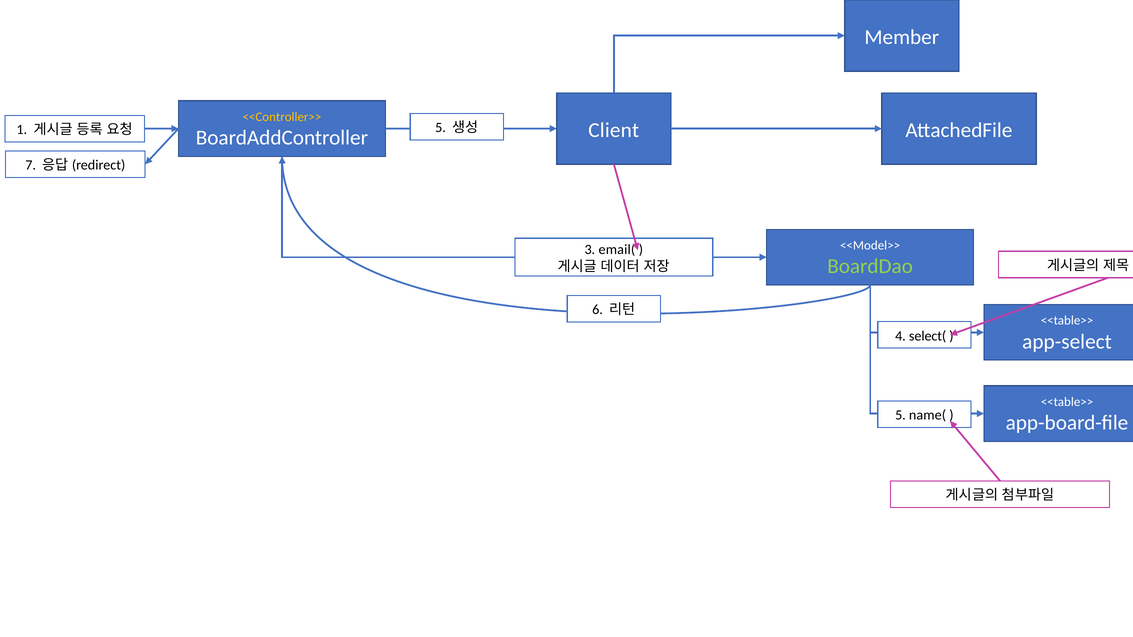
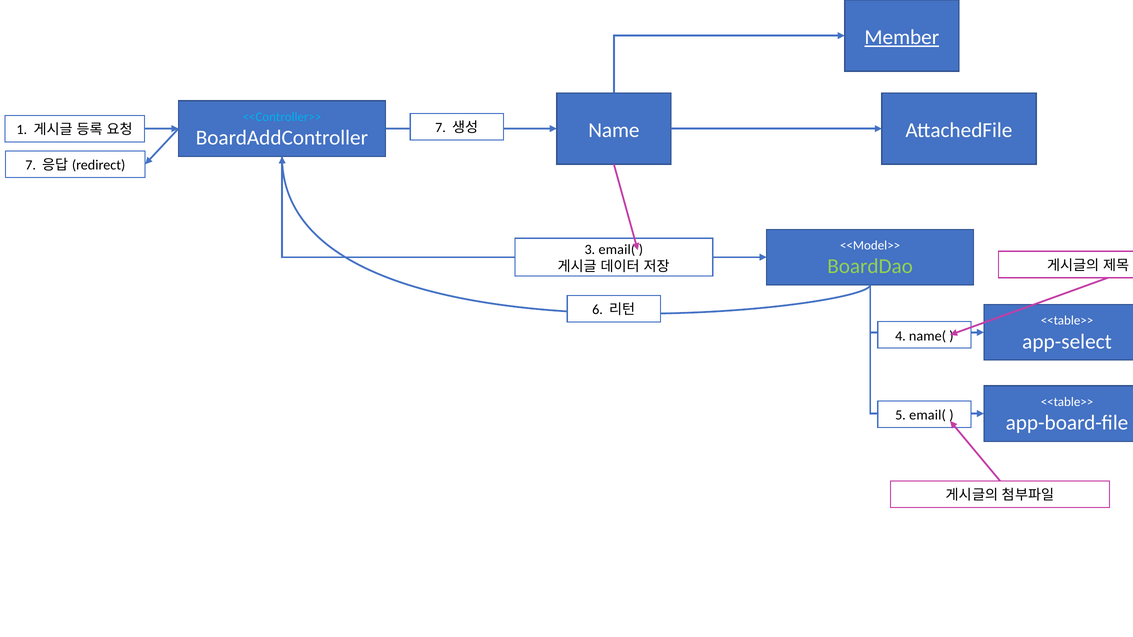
Member underline: none -> present
<<Controller>> colour: yellow -> light blue
Client: Client -> Name
5 at (441, 128): 5 -> 7
select(: select( -> name(
5 name(: name( -> email(
